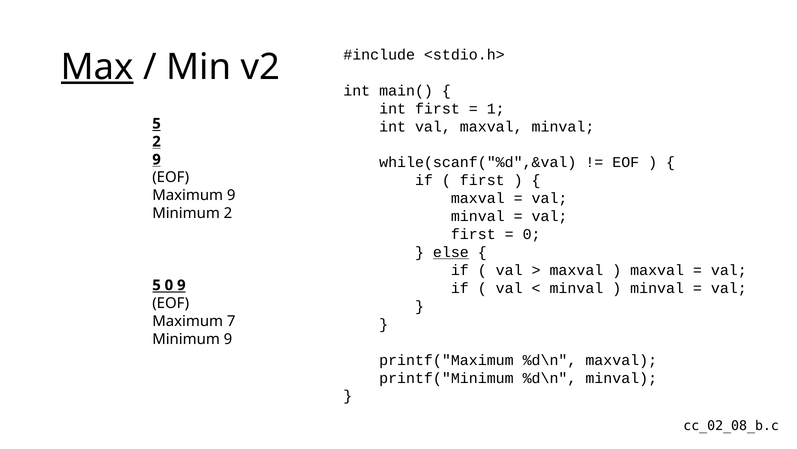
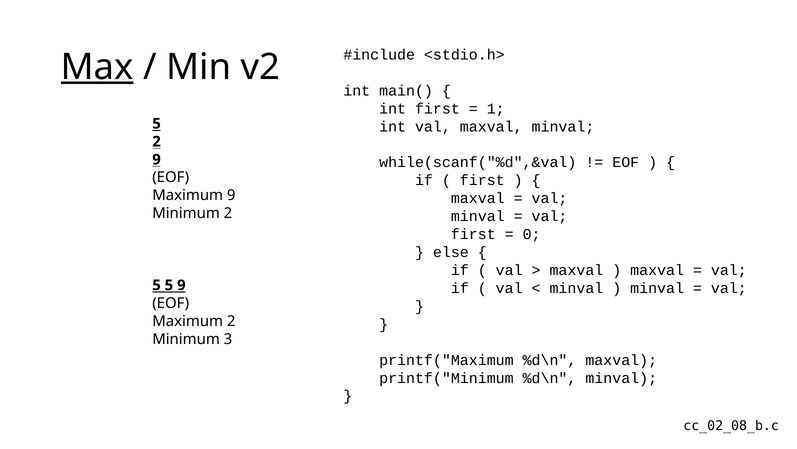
else underline: present -> none
5 0: 0 -> 5
Maximum 7: 7 -> 2
Minimum 9: 9 -> 3
